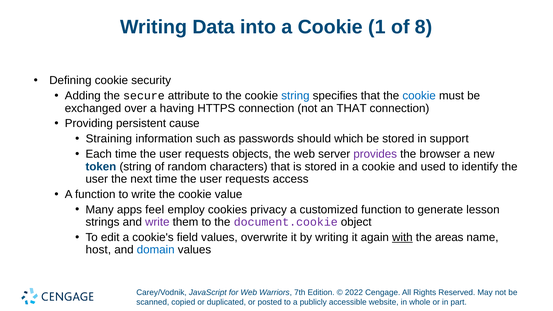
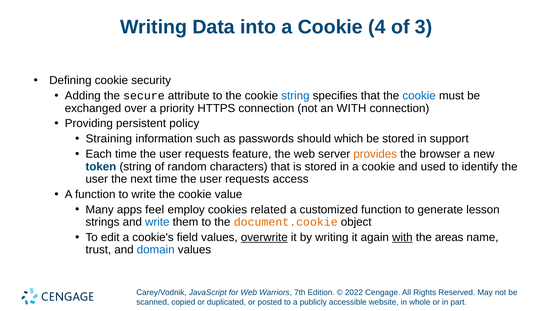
1: 1 -> 4
8: 8 -> 3
having: having -> priority
an THAT: THAT -> WITH
cause: cause -> policy
objects: objects -> feature
provides colour: purple -> orange
privacy: privacy -> related
write at (157, 222) colour: purple -> blue
document.cookie colour: purple -> orange
overwrite underline: none -> present
host: host -> trust
